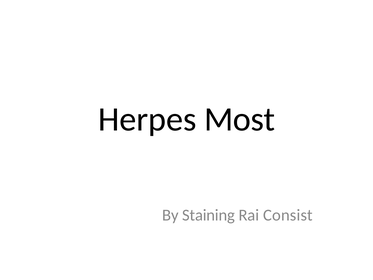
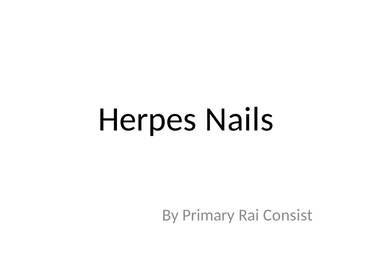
Most: Most -> Nails
Staining: Staining -> Primary
